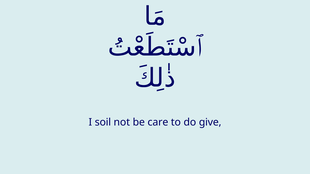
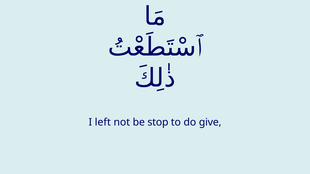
soil: soil -> left
care: care -> stop
